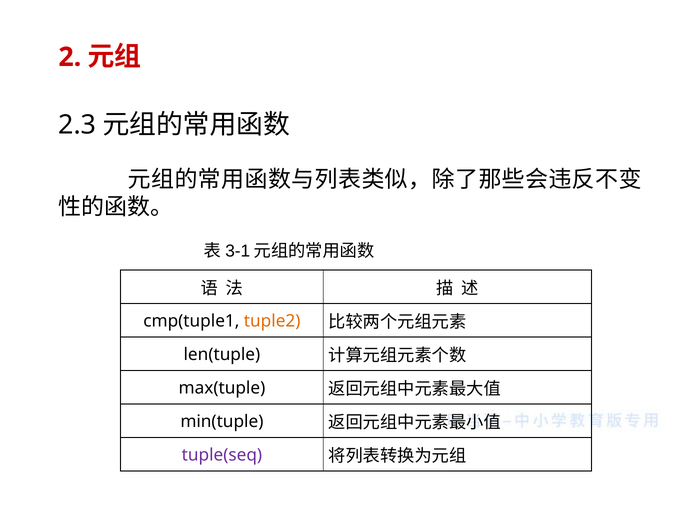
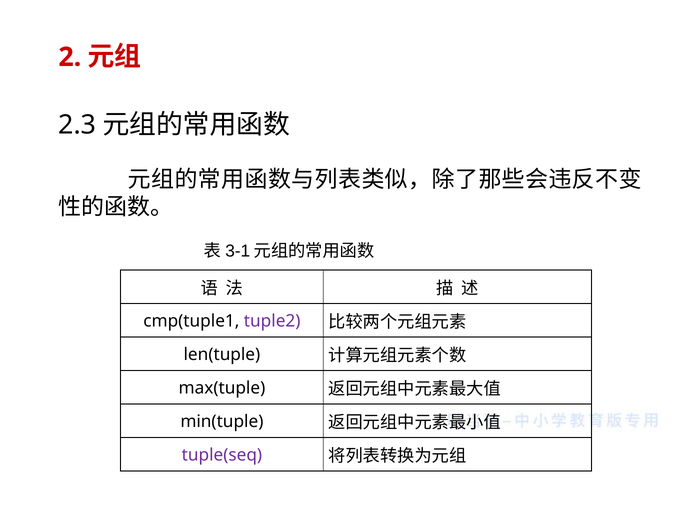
tuple2 colour: orange -> purple
